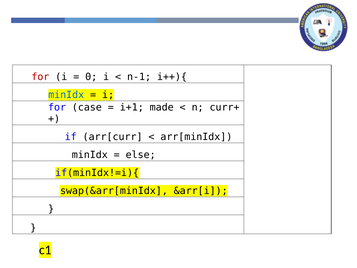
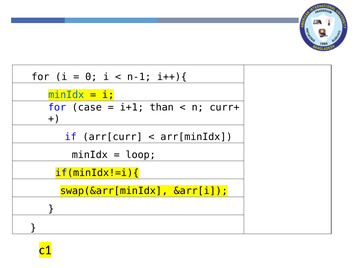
for at (40, 77) colour: red -> black
made: made -> than
else: else -> loop
